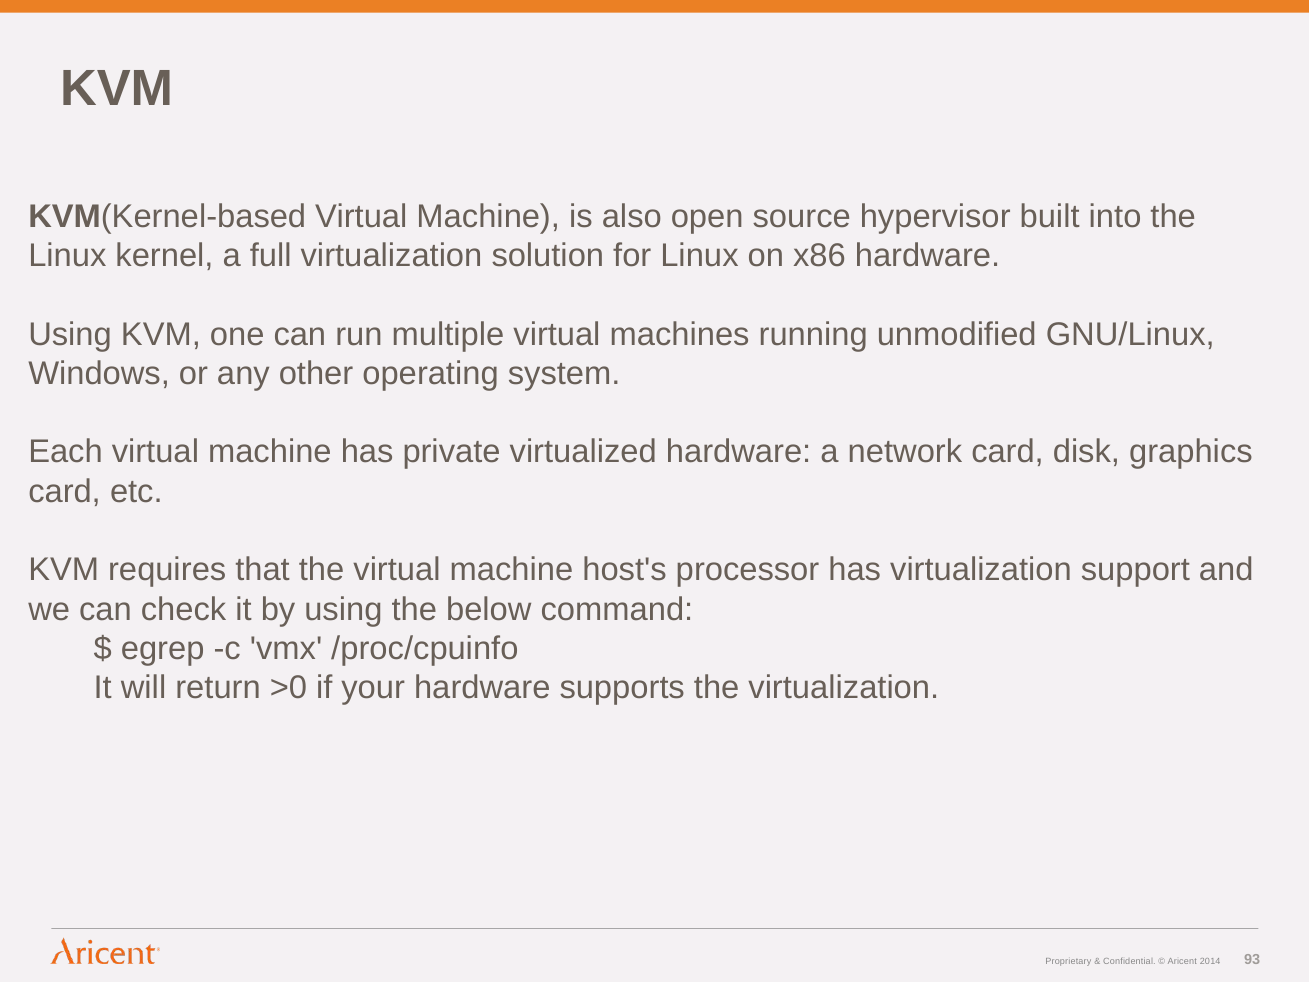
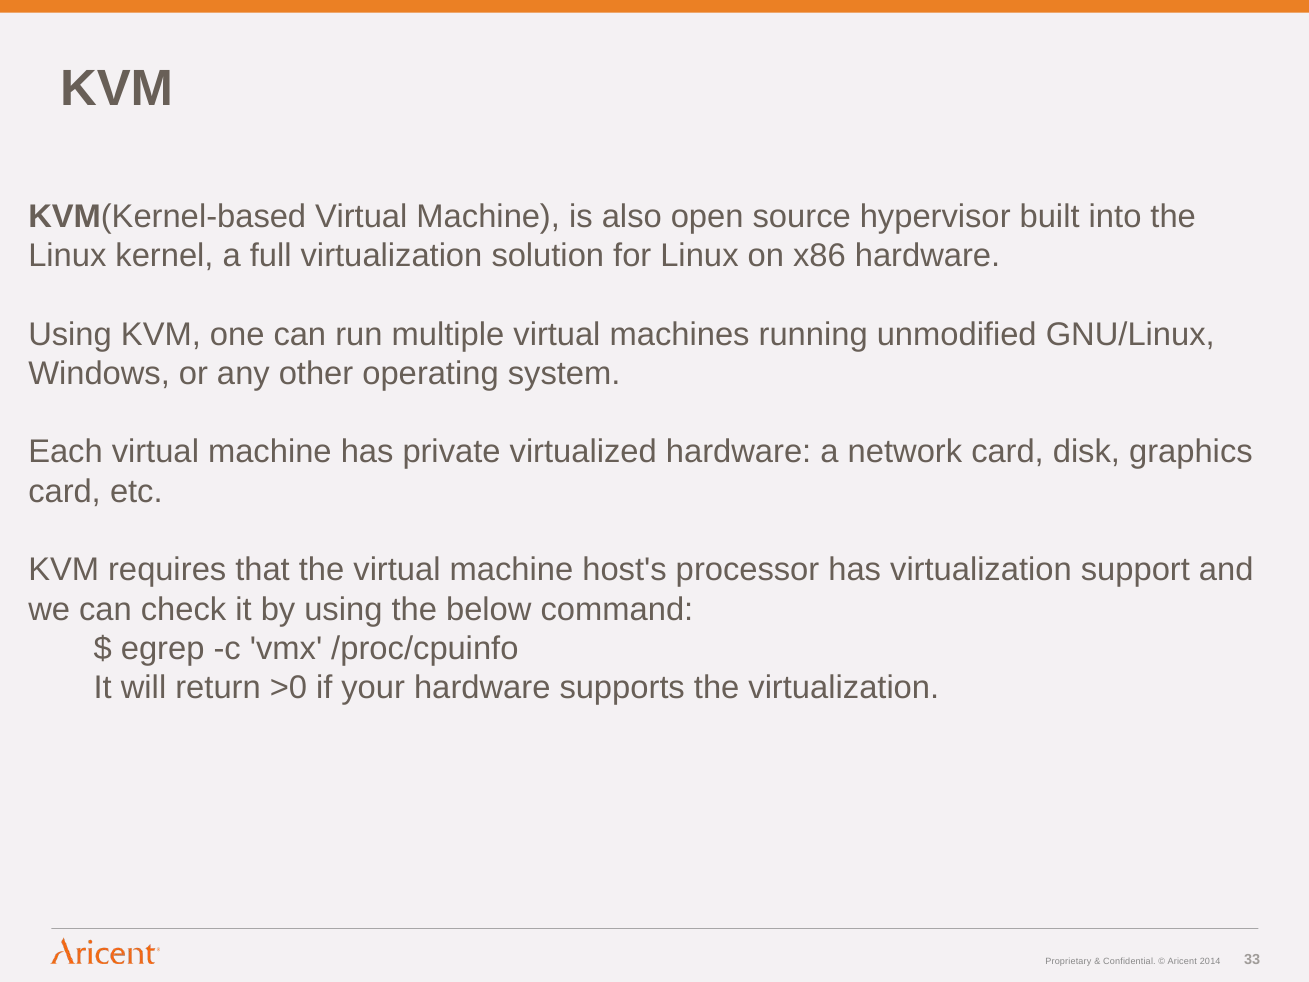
93: 93 -> 33
